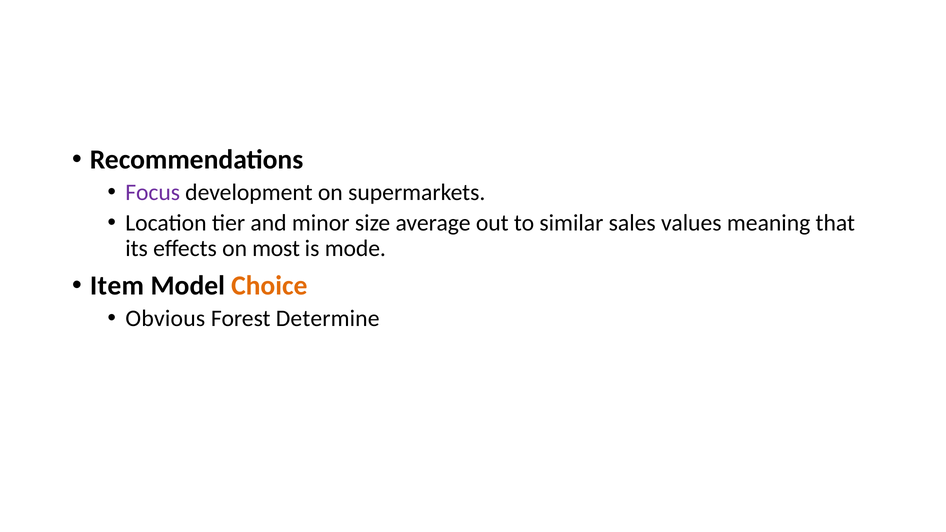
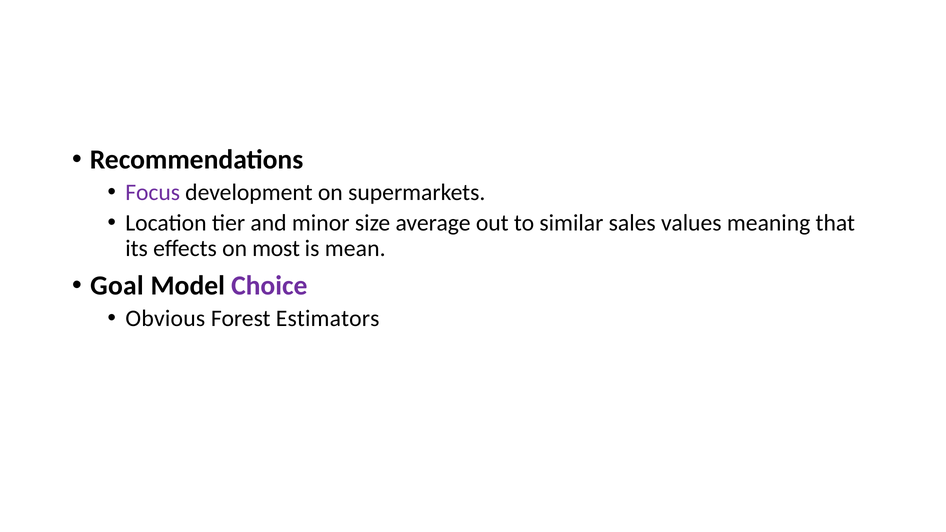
mode: mode -> mean
Item: Item -> Goal
Choice colour: orange -> purple
Determine: Determine -> Estimators
